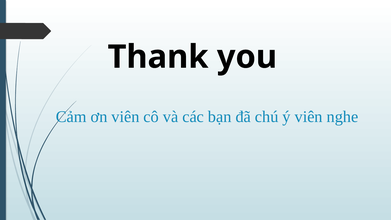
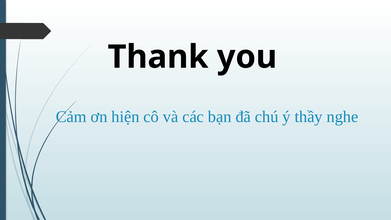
ơn viên: viên -> hiện
ý viên: viên -> thầy
